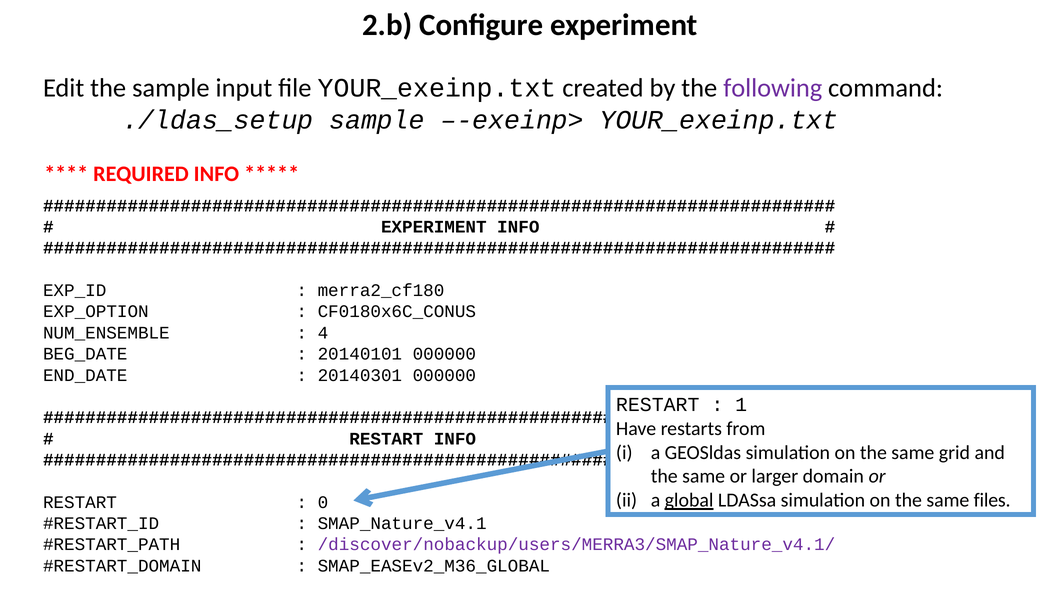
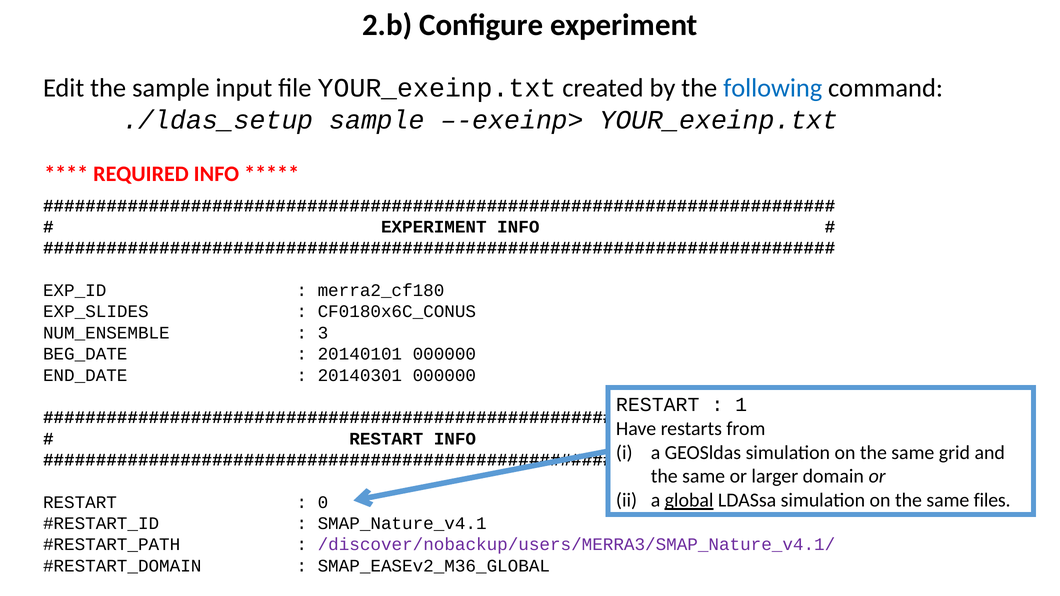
following colour: purple -> blue
EXP_OPTION: EXP_OPTION -> EXP_SLIDES
4: 4 -> 3
